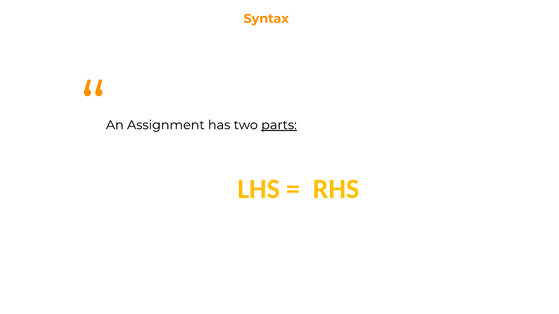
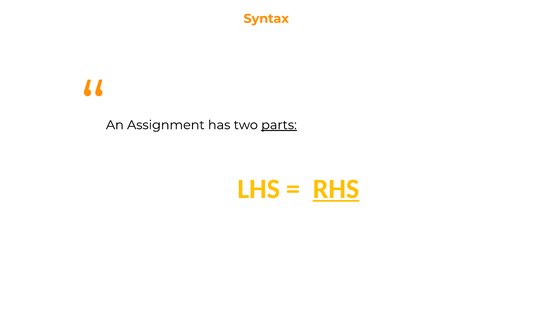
RHS underline: none -> present
